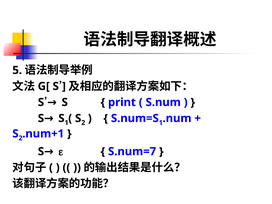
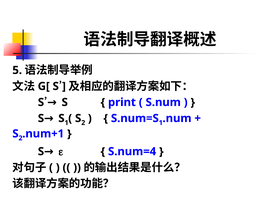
S.num=7: S.num=7 -> S.num=4
